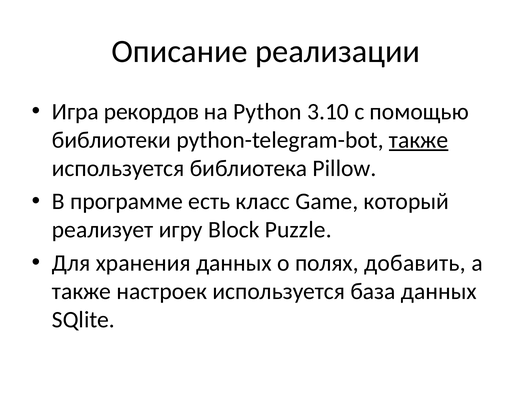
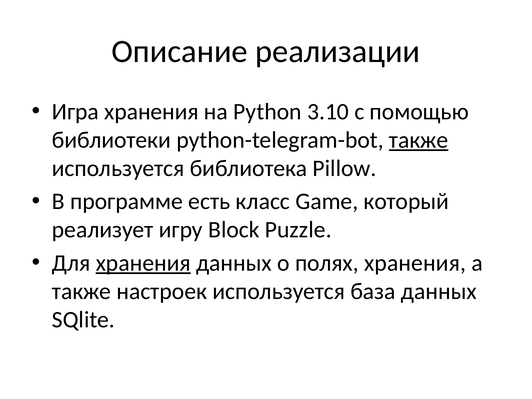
Игра рекордов: рекордов -> хранения
хранения at (143, 263) underline: none -> present
полях добавить: добавить -> хранения
